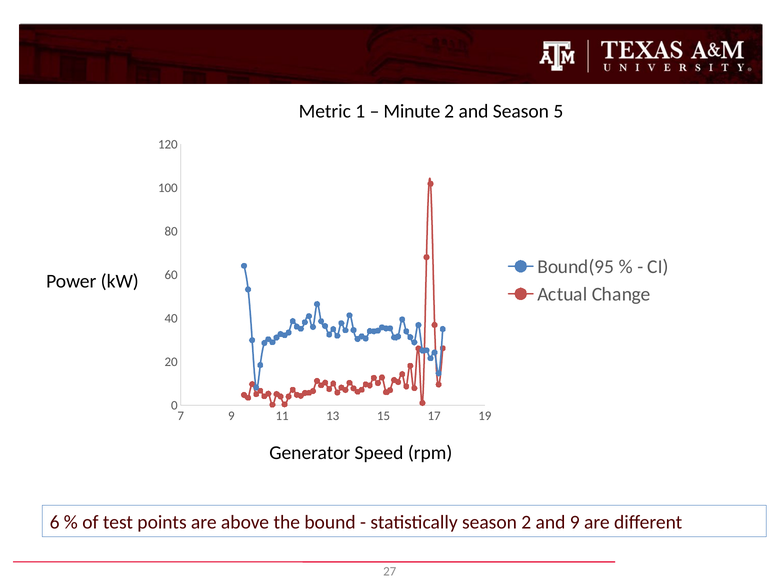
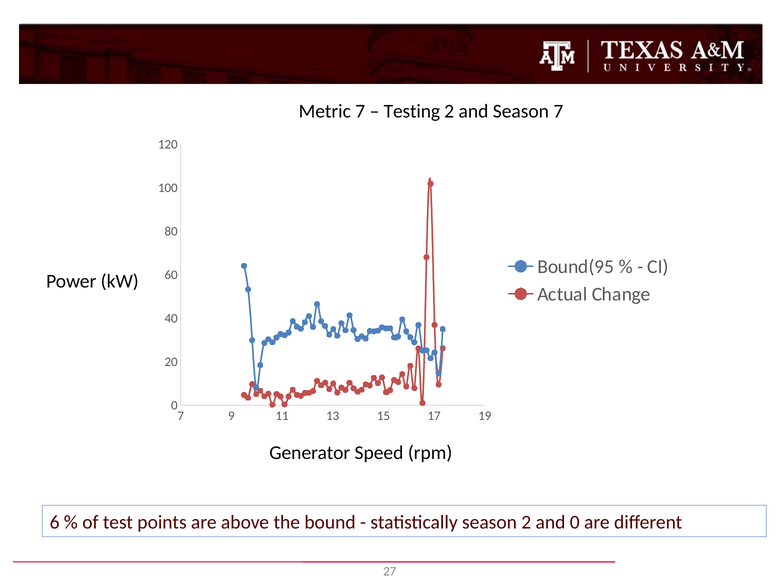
Metric 1: 1 -> 7
Minute: Minute -> Testing
Season 5: 5 -> 7
and 9: 9 -> 0
